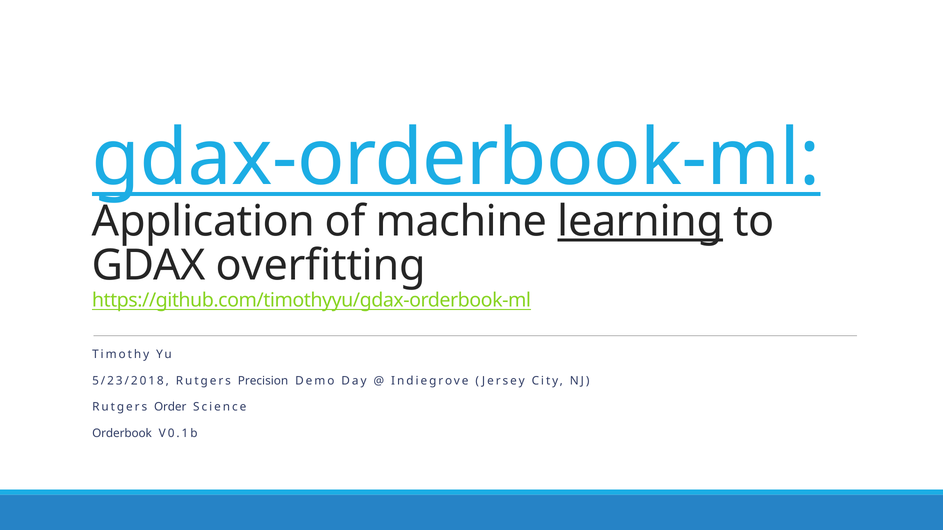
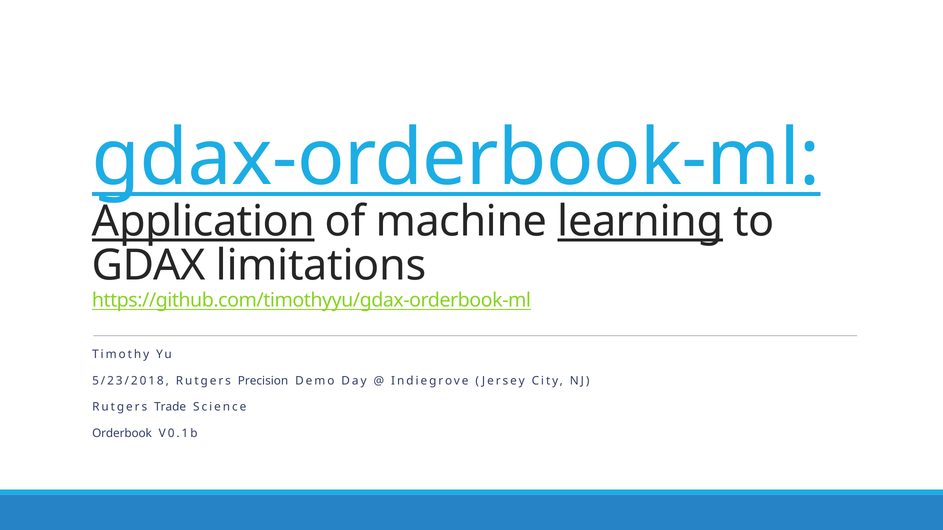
Application underline: none -> present
overfitting: overfitting -> limitations
Order: Order -> Trade
